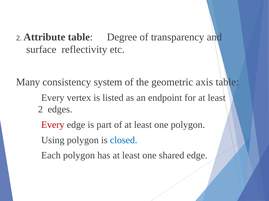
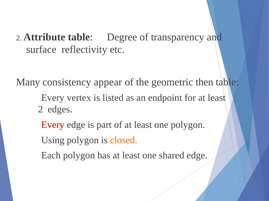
system: system -> appear
axis: axis -> then
closed colour: blue -> orange
